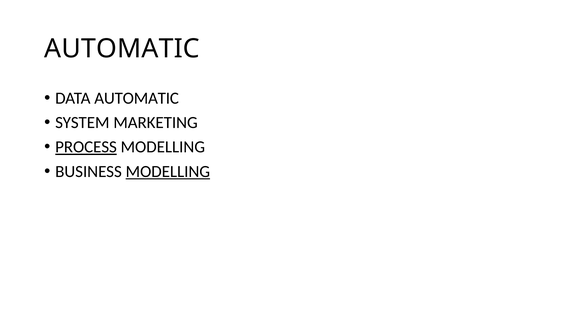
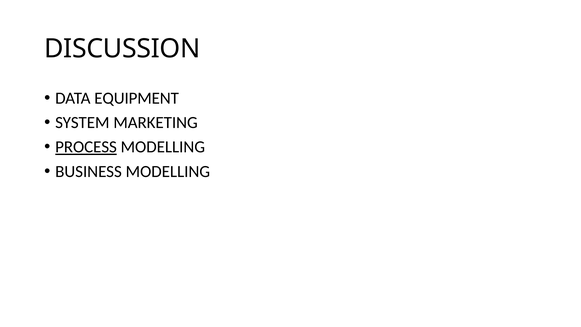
AUTOMATIC at (122, 49): AUTOMATIC -> DISCUSSION
DATA AUTOMATIC: AUTOMATIC -> EQUIPMENT
MODELLING at (168, 171) underline: present -> none
